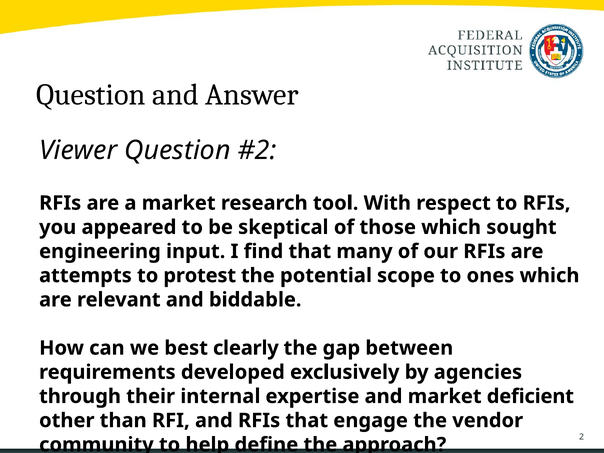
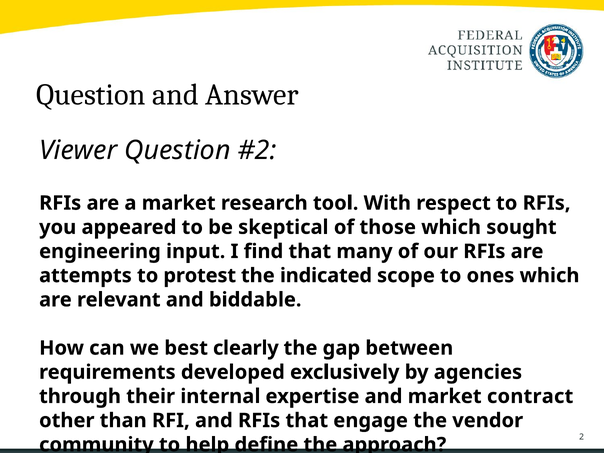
potential: potential -> indicated
deficient: deficient -> contract
